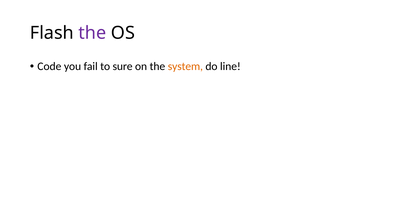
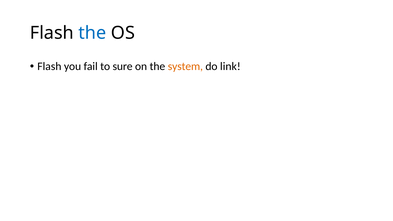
the at (92, 33) colour: purple -> blue
Code at (49, 66): Code -> Flash
line: line -> link
